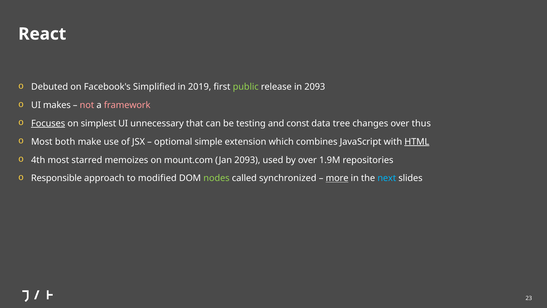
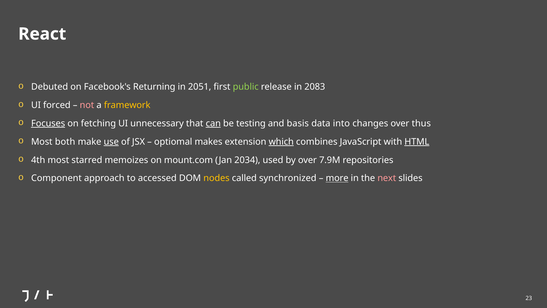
Simplified: Simplified -> Returning
2019: 2019 -> 2051
in 2093: 2093 -> 2083
makes: makes -> forced
framework colour: pink -> yellow
simplest: simplest -> fetching
can underline: none -> present
const: const -> basis
tree: tree -> into
use underline: none -> present
simple: simple -> makes
which underline: none -> present
Jan 2093: 2093 -> 2034
1.9M: 1.9M -> 7.9M
Responsible: Responsible -> Component
modified: modified -> accessed
nodes colour: light green -> yellow
next colour: light blue -> pink
